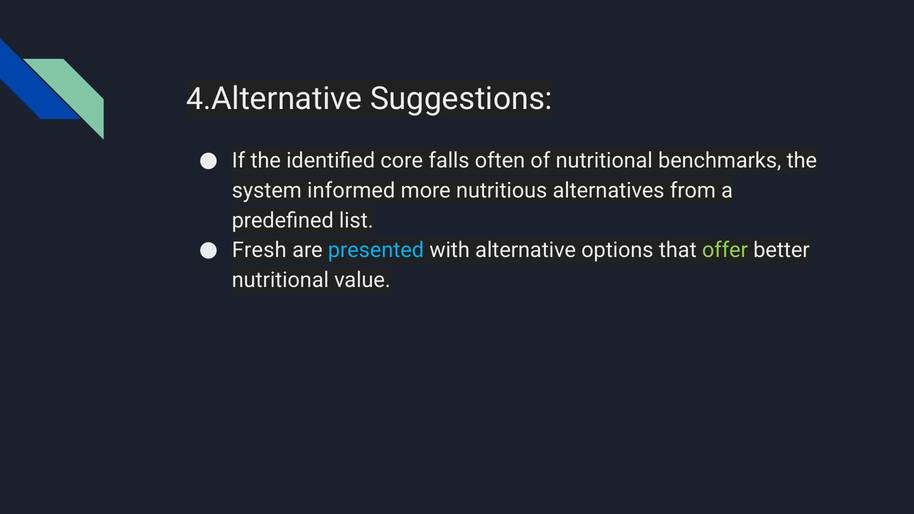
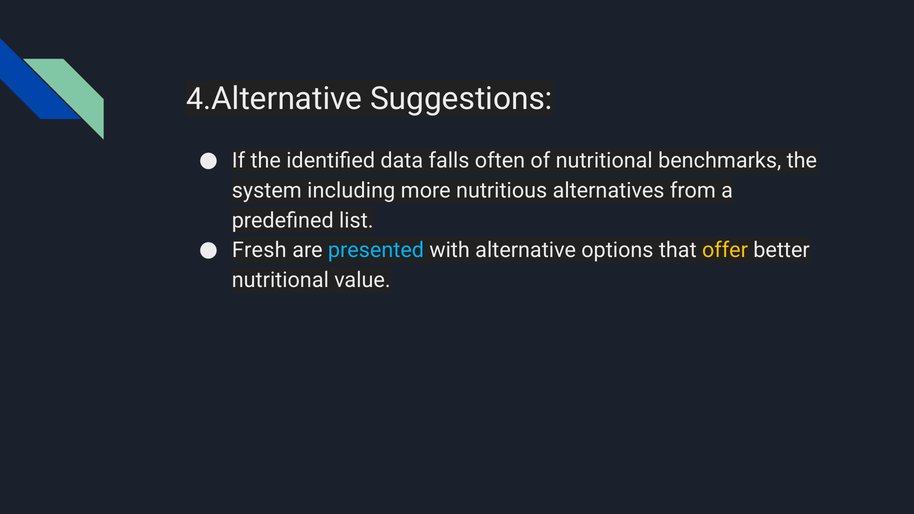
core: core -> data
informed: informed -> including
offer colour: light green -> yellow
